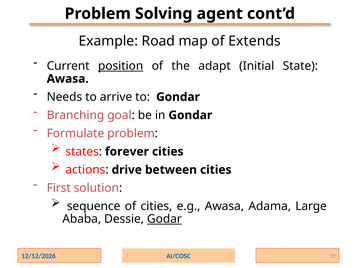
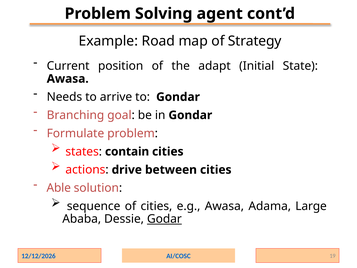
Extends: Extends -> Strategy
position underline: present -> none
forever: forever -> contain
First: First -> Able
